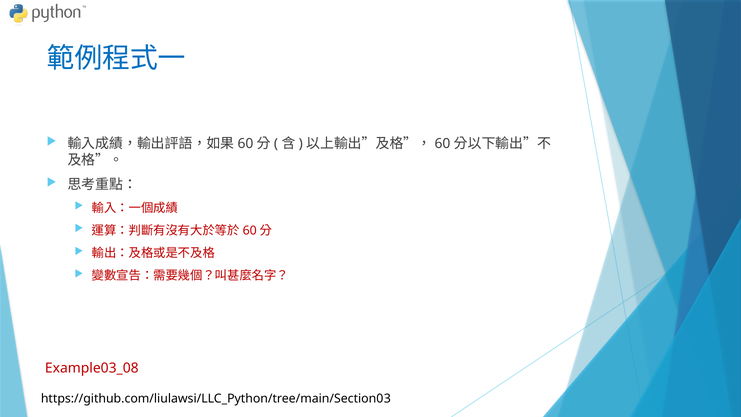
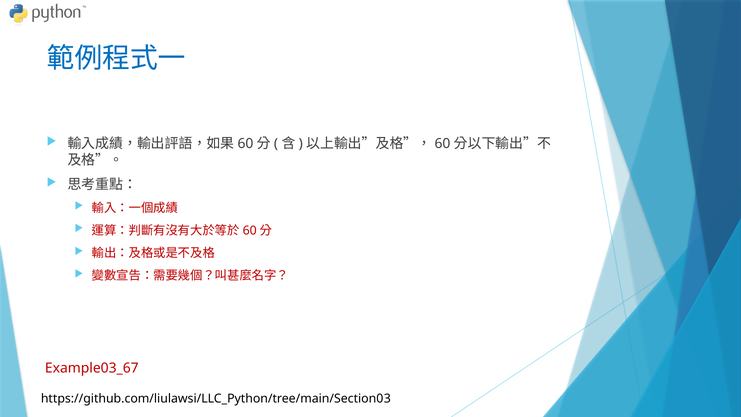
Example03_08: Example03_08 -> Example03_67
